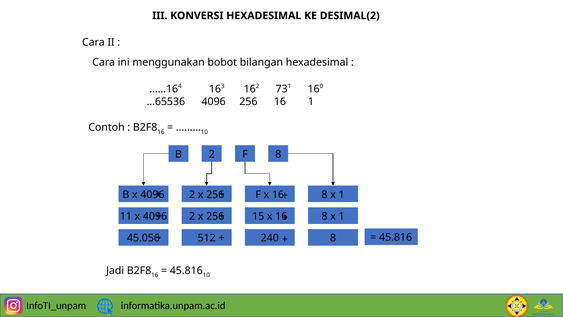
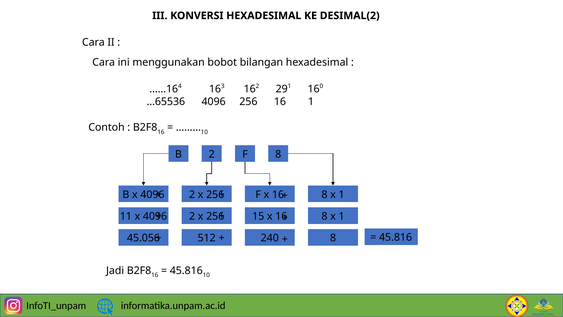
73: 73 -> 29
